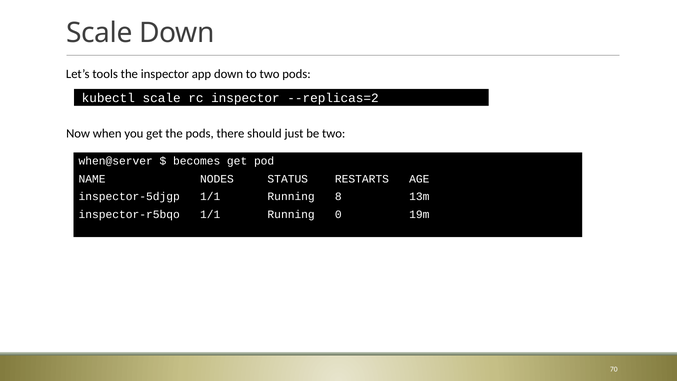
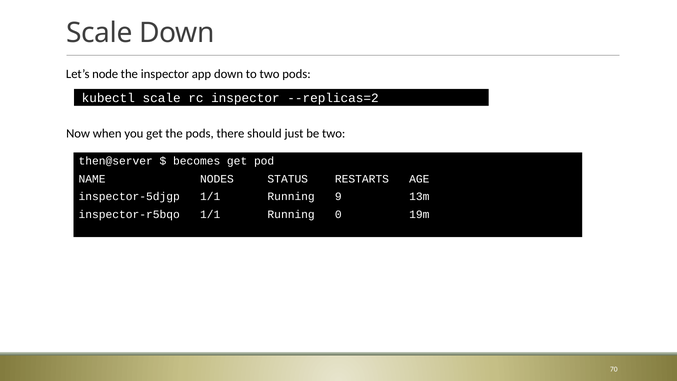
tools: tools -> node
when@server: when@server -> then@server
8: 8 -> 9
